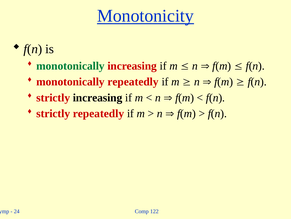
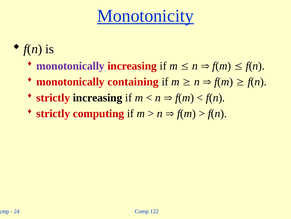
monotonically at (70, 66) colour: green -> purple
monotonically repeatedly: repeatedly -> containing
strictly repeatedly: repeatedly -> computing
